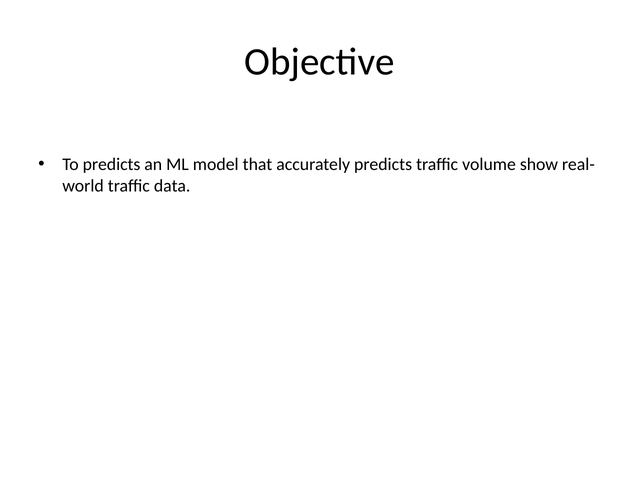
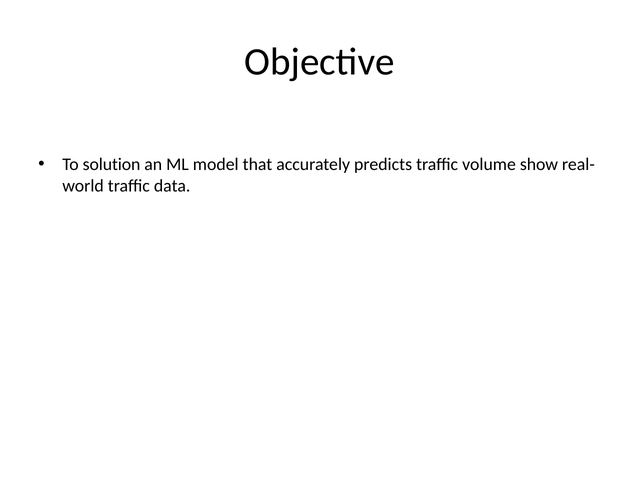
To predicts: predicts -> solution
